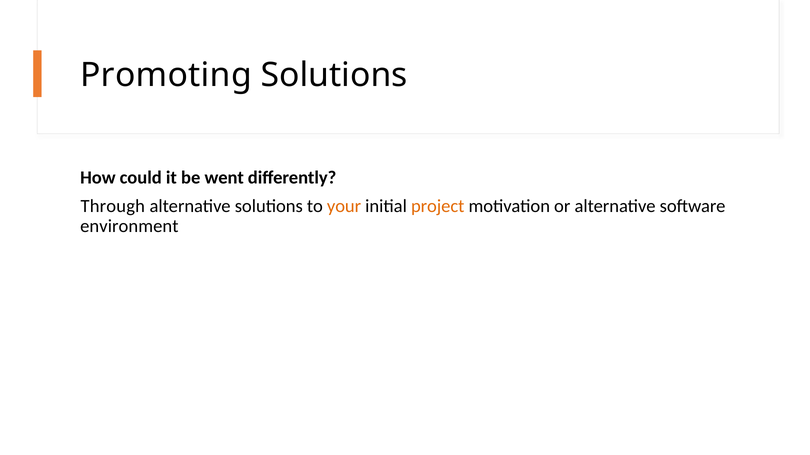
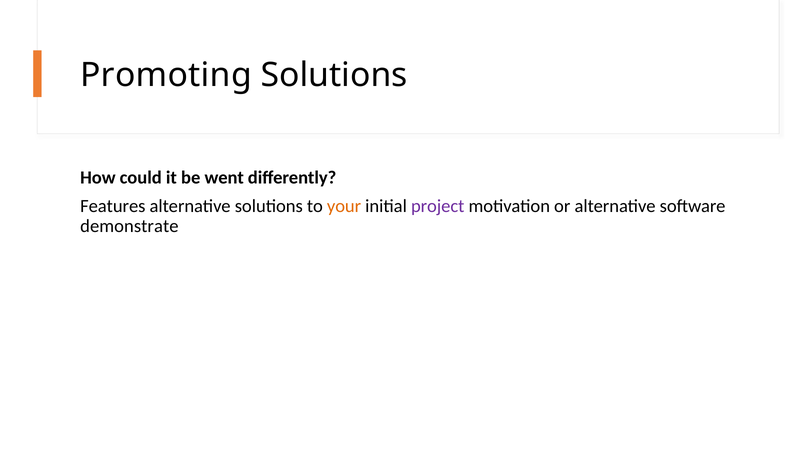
Through: Through -> Features
project colour: orange -> purple
environment: environment -> demonstrate
